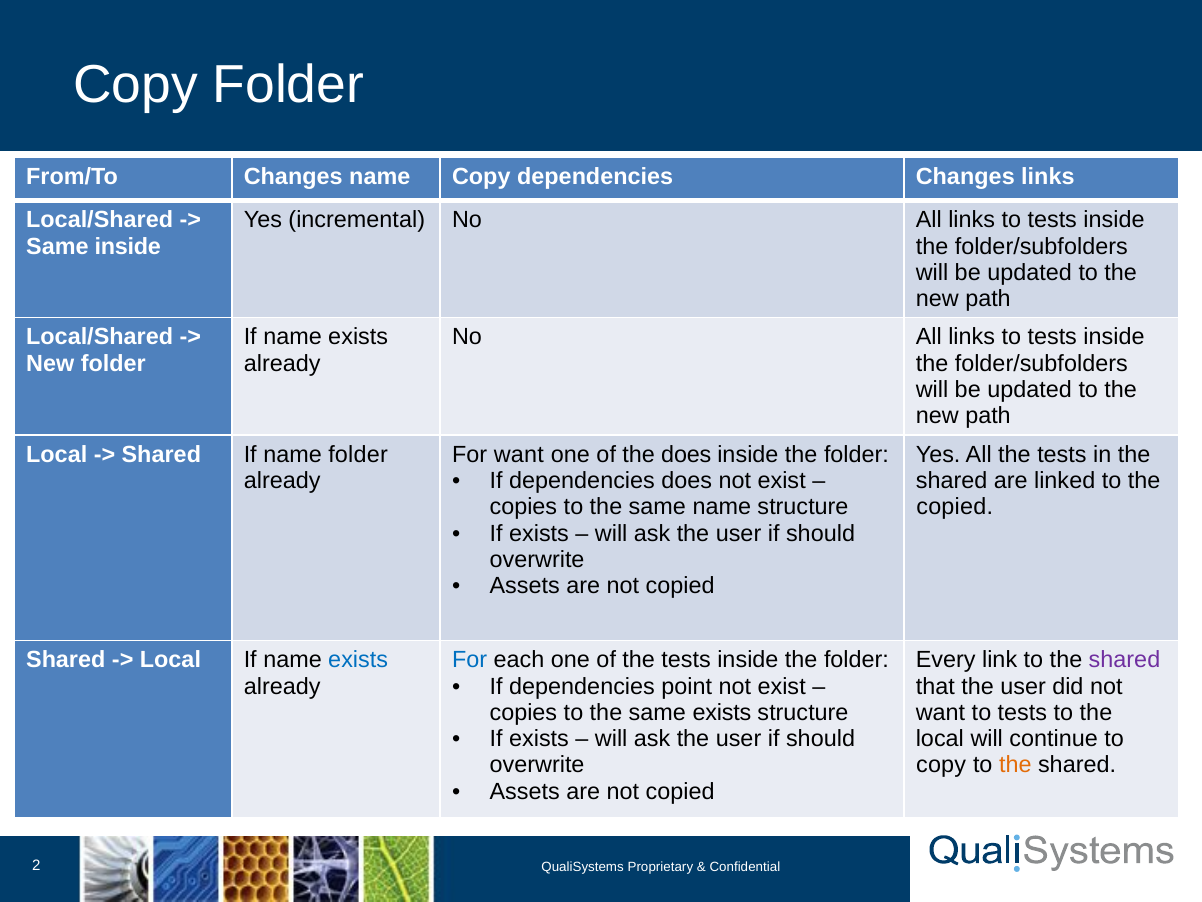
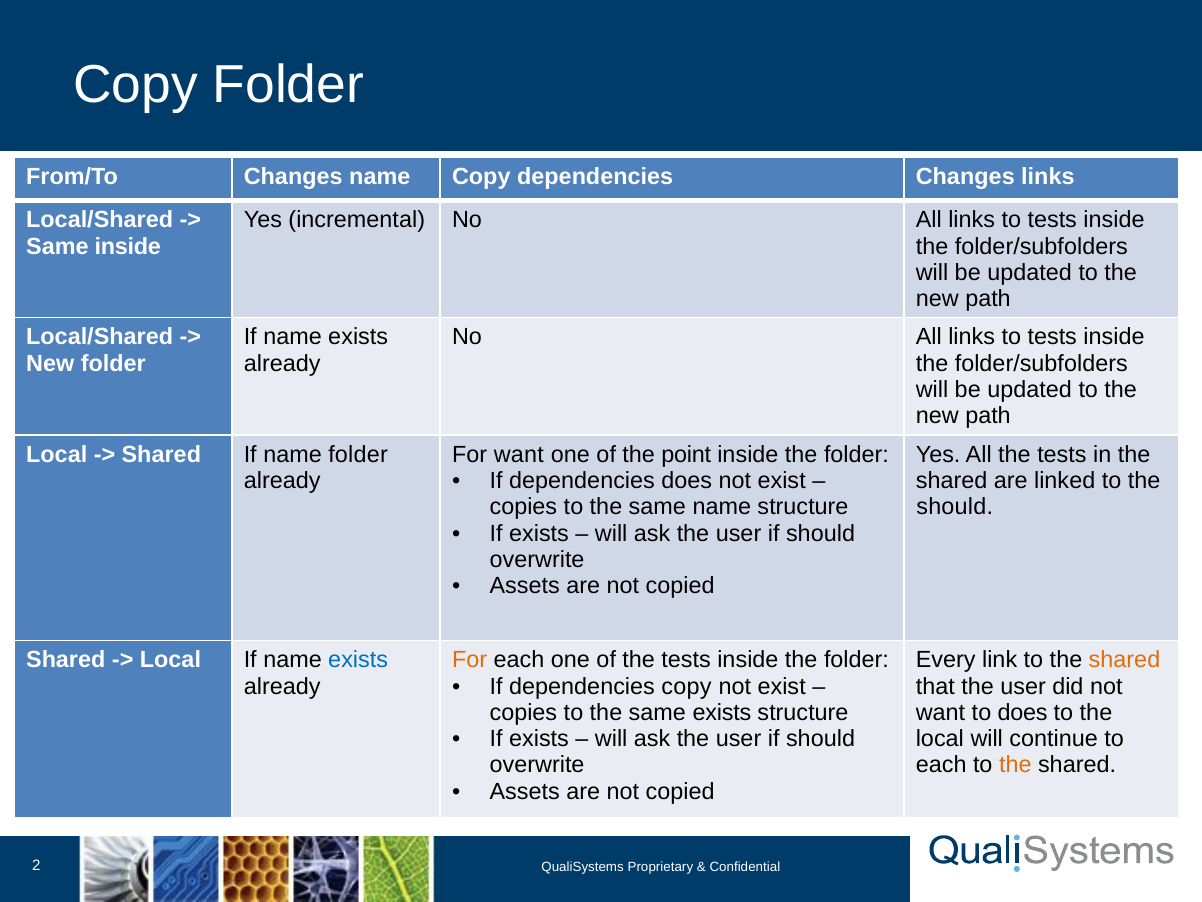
the does: does -> point
copied at (955, 507): copied -> should
For at (470, 660) colour: blue -> orange
shared at (1124, 660) colour: purple -> orange
dependencies point: point -> copy
want to tests: tests -> does
copy at (941, 765): copy -> each
